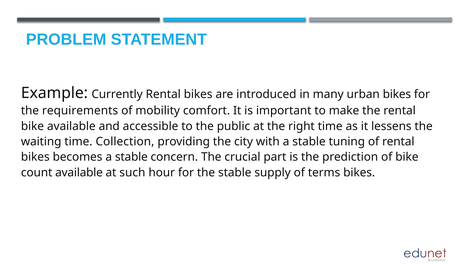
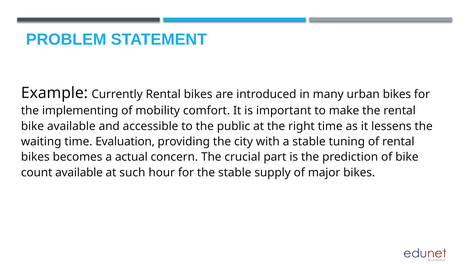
requirements: requirements -> implementing
Collection: Collection -> Evaluation
becomes a stable: stable -> actual
terms: terms -> major
